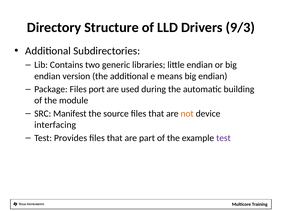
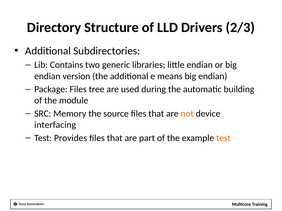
9/3: 9/3 -> 2/3
port: port -> tree
Manifest: Manifest -> Memory
test at (223, 138) colour: purple -> orange
